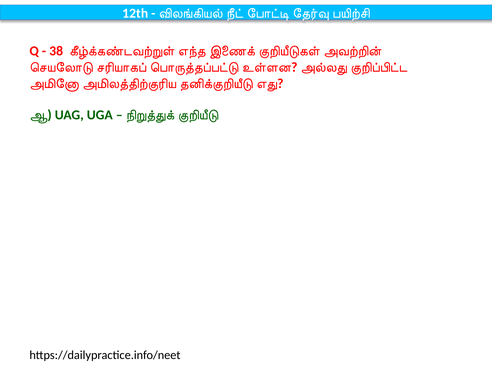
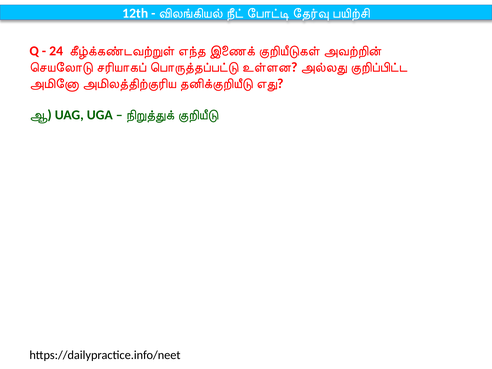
38: 38 -> 24
